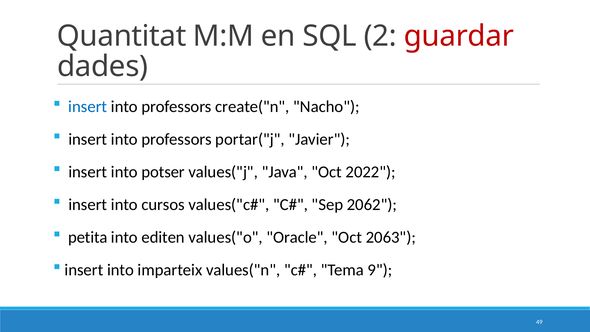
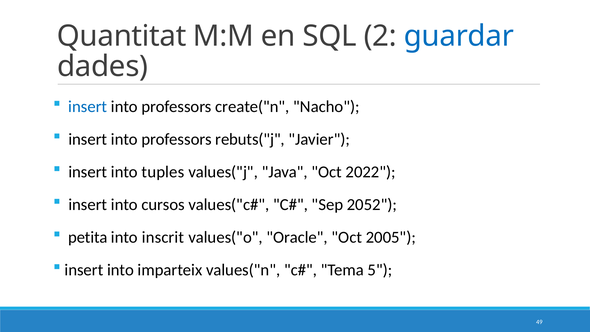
guardar colour: red -> blue
portar("j: portar("j -> rebuts("j
potser: potser -> tuples
2062: 2062 -> 2052
editen: editen -> inscrit
2063: 2063 -> 2005
9: 9 -> 5
